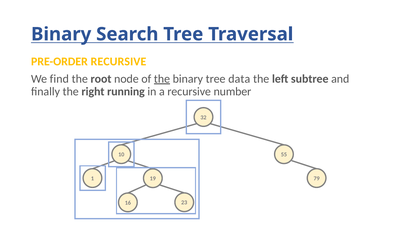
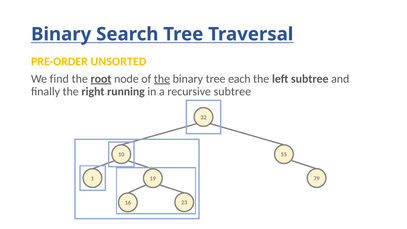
PRE-ORDER RECURSIVE: RECURSIVE -> UNSORTED
root underline: none -> present
data: data -> each
recursive number: number -> subtree
